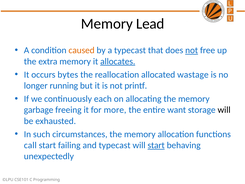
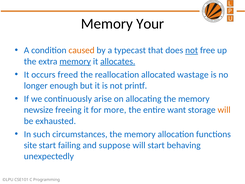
Lead: Lead -> Your
memory at (75, 61) underline: none -> present
bytes: bytes -> freed
running: running -> enough
each: each -> arise
garbage: garbage -> newsize
will at (224, 110) colour: black -> orange
call: call -> site
and typecast: typecast -> suppose
start at (156, 145) underline: present -> none
